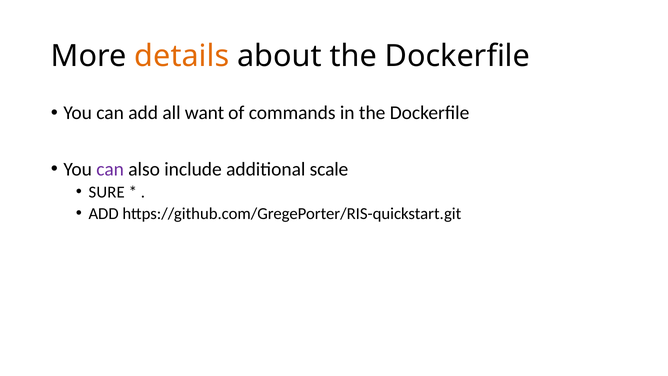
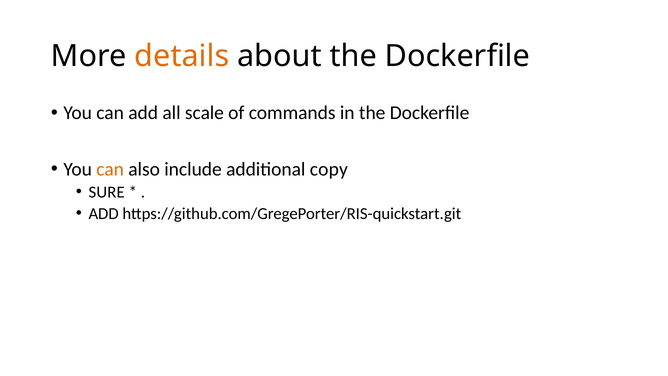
want: want -> scale
can at (110, 169) colour: purple -> orange
scale: scale -> copy
